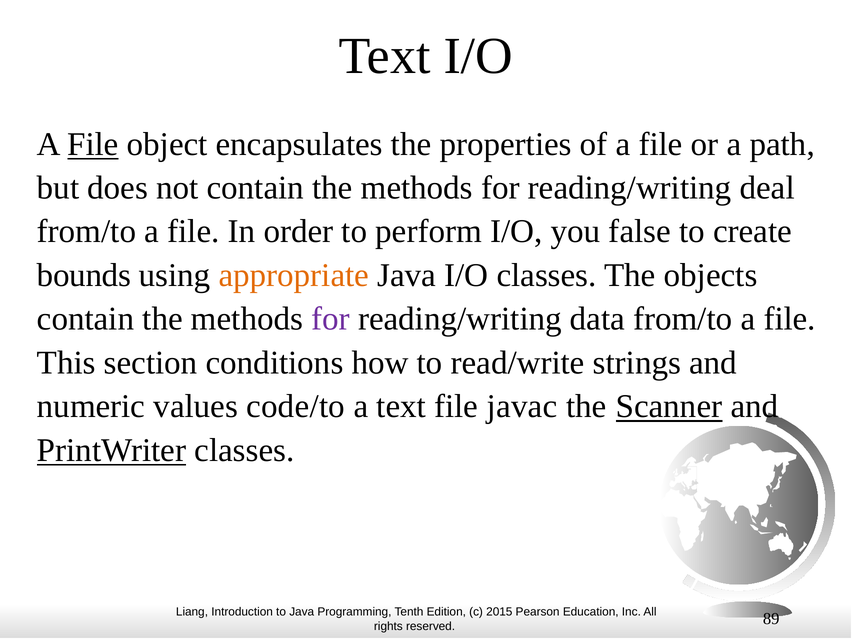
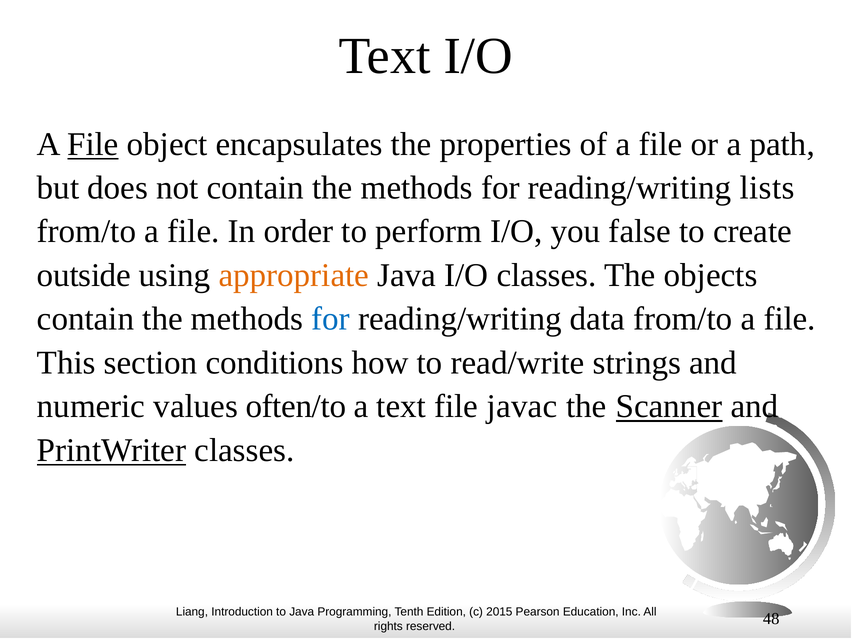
deal: deal -> lists
bounds: bounds -> outside
for at (331, 319) colour: purple -> blue
code/to: code/to -> often/to
89: 89 -> 48
